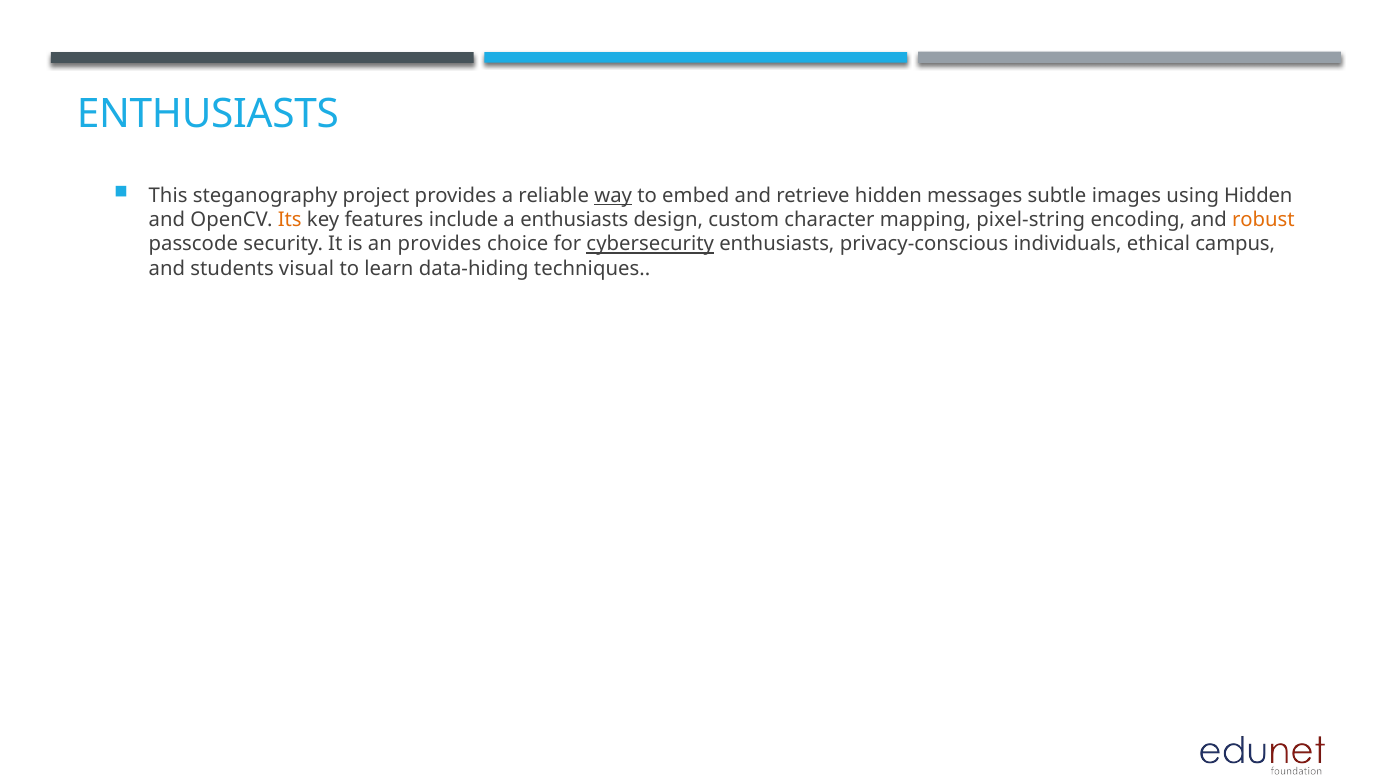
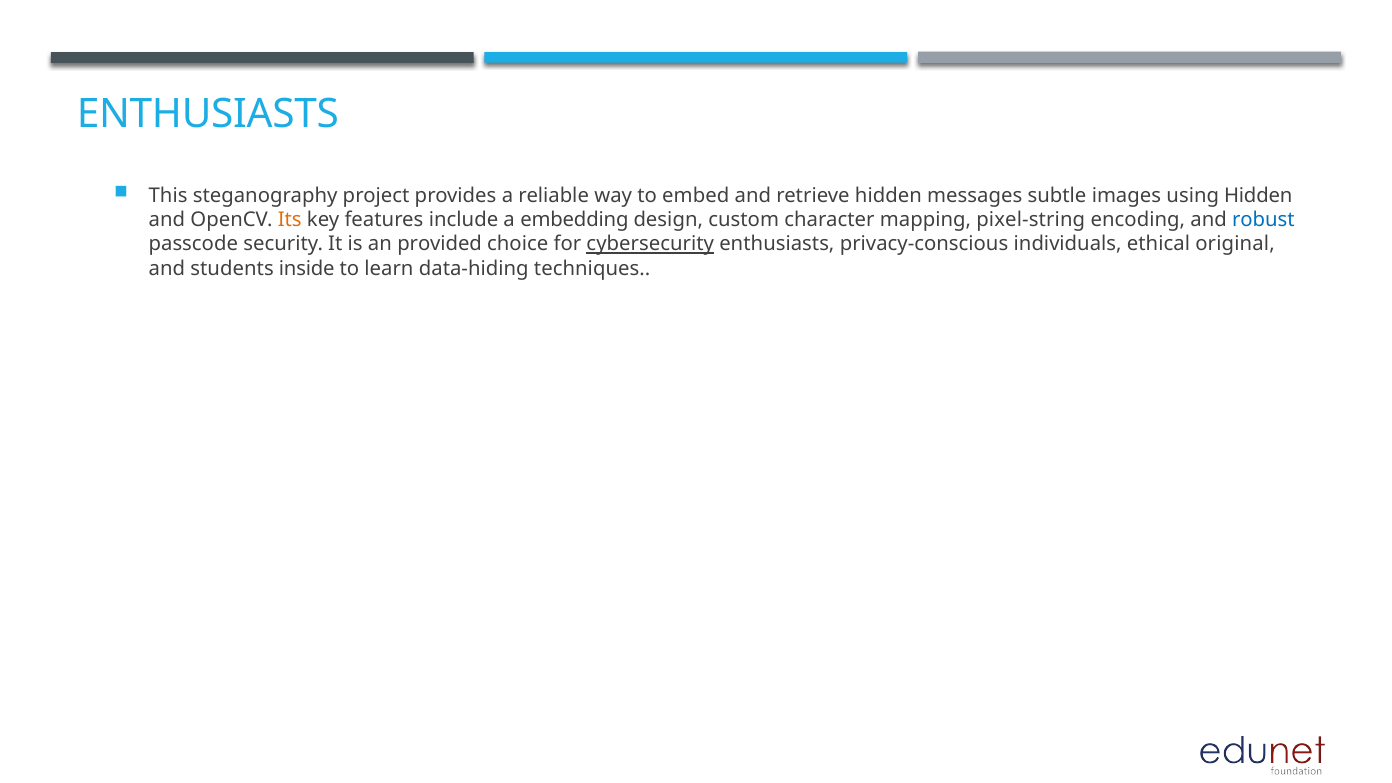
way underline: present -> none
a enthusiasts: enthusiasts -> embedding
robust colour: orange -> blue
an provides: provides -> provided
campus: campus -> original
visual: visual -> inside
